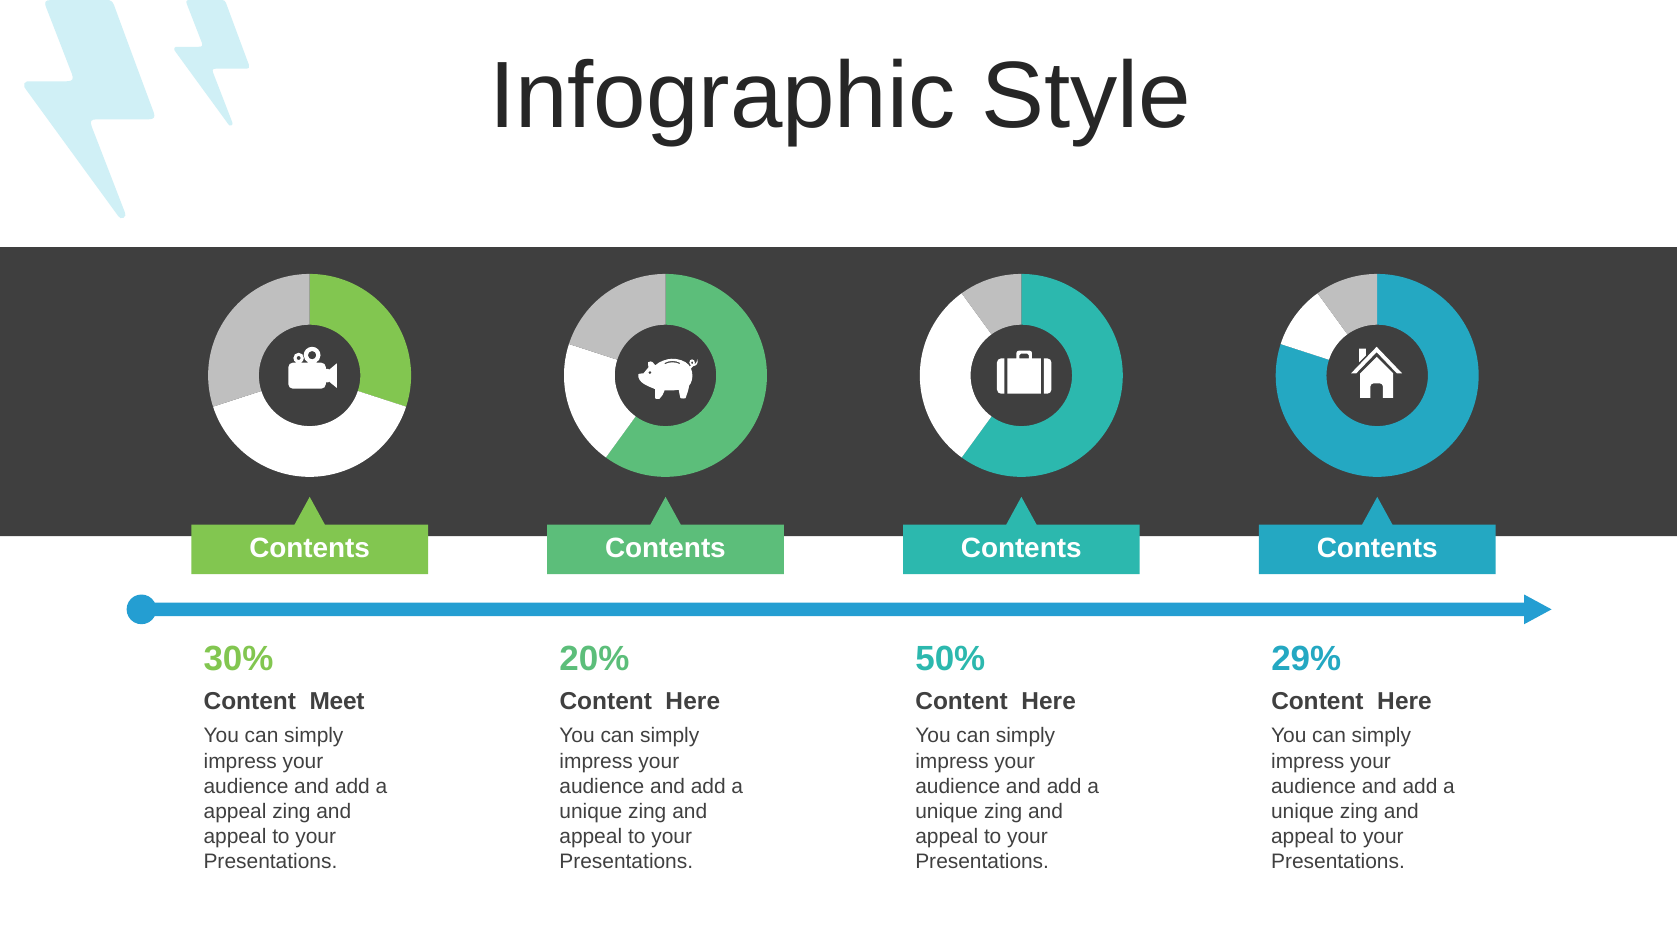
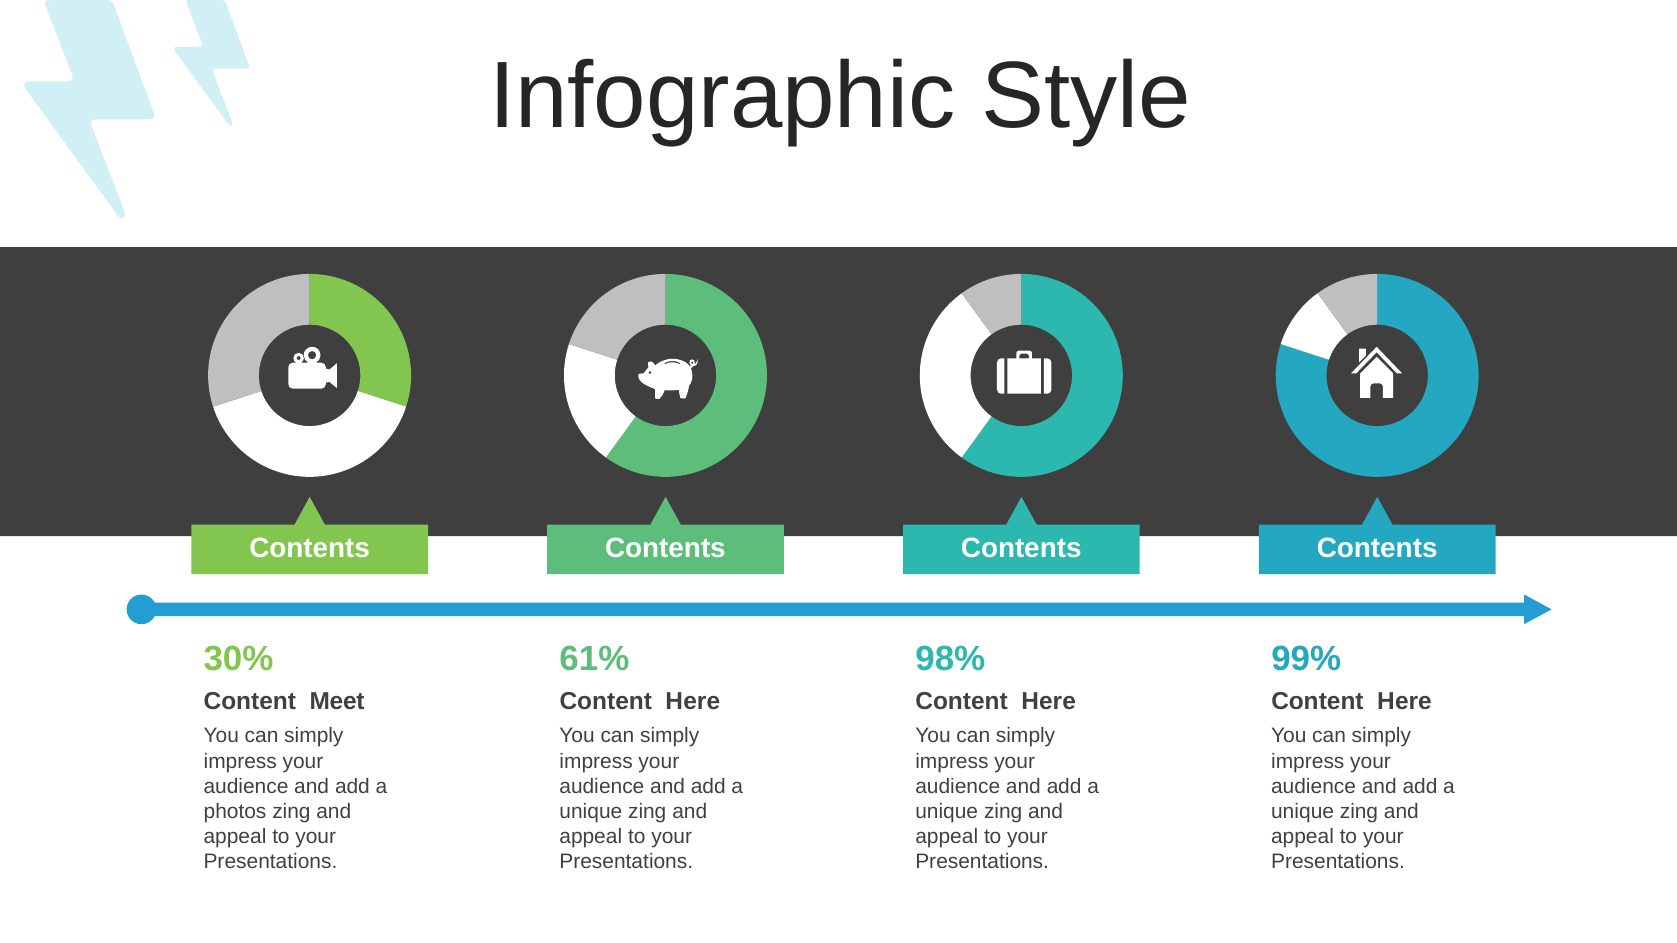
20%: 20% -> 61%
50%: 50% -> 98%
29%: 29% -> 99%
appeal at (235, 812): appeal -> photos
